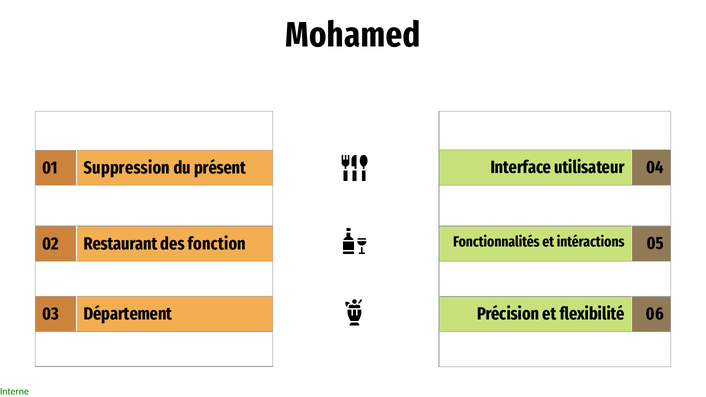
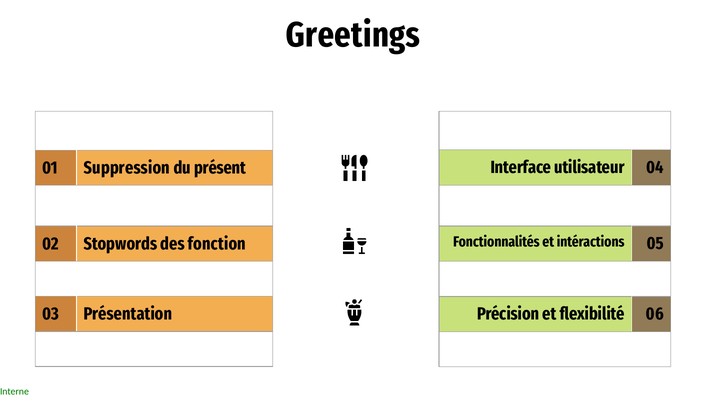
Mohamed: Mohamed -> Greetings
Restaurant: Restaurant -> Stopwords
Département: Département -> Présentation
